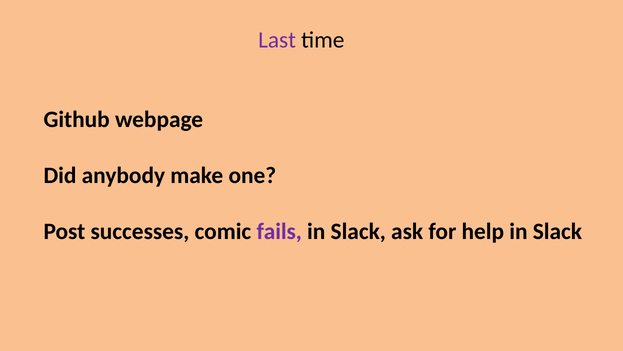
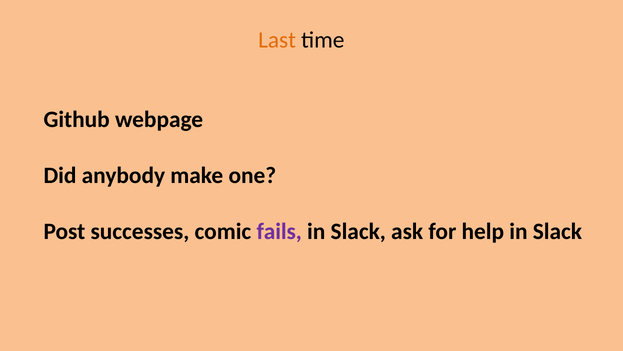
Last colour: purple -> orange
